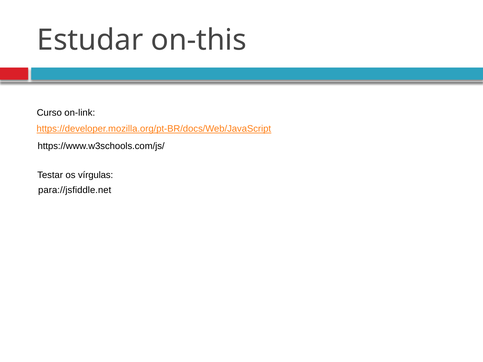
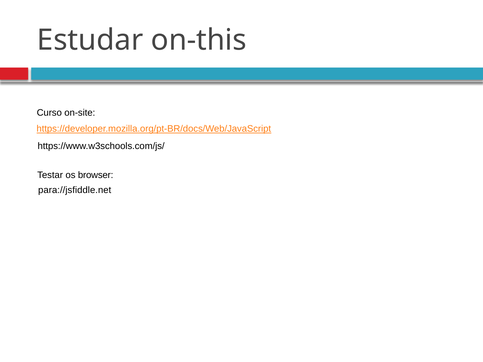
on-link: on-link -> on-site
vírgulas: vírgulas -> browser
